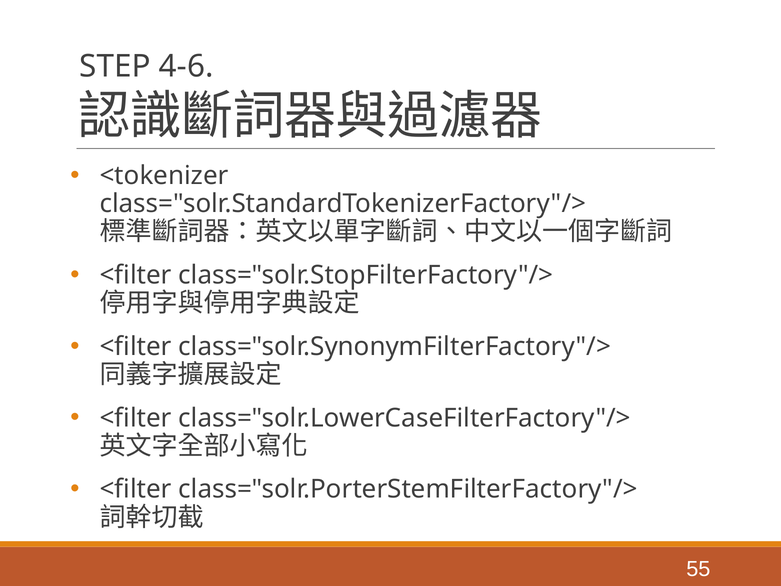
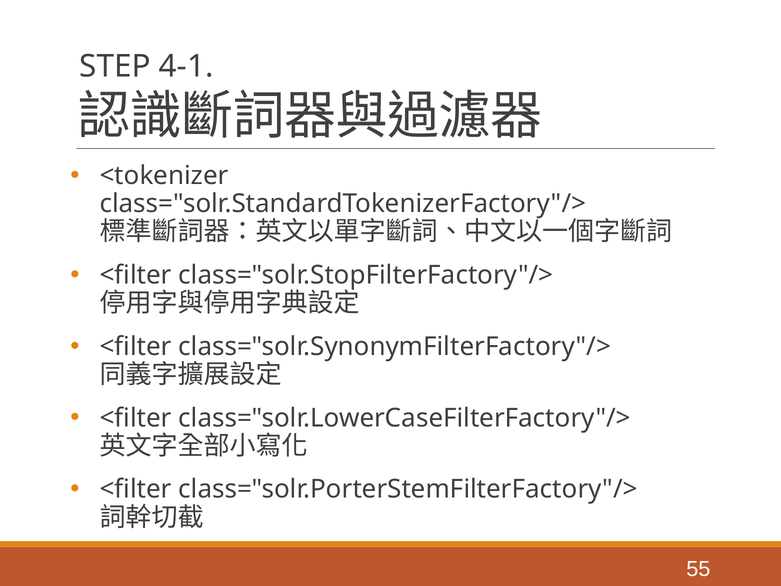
4-6: 4-6 -> 4-1
